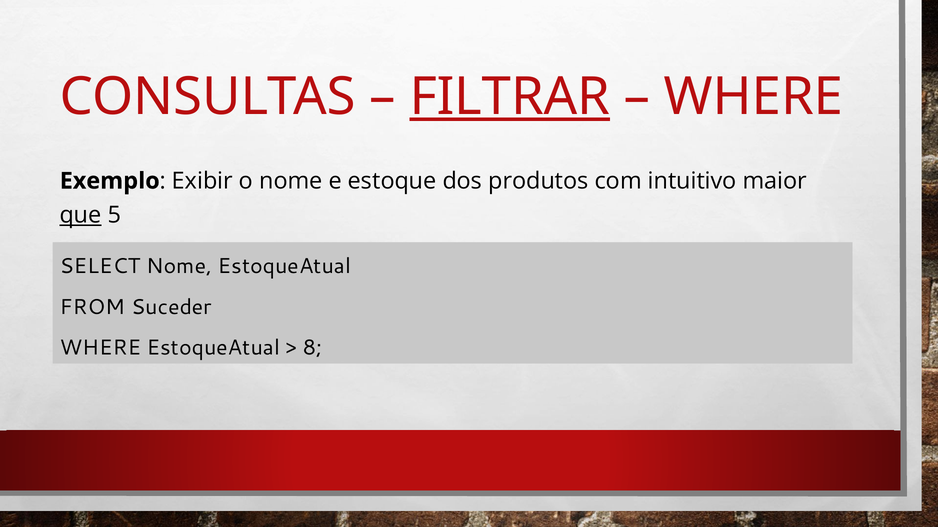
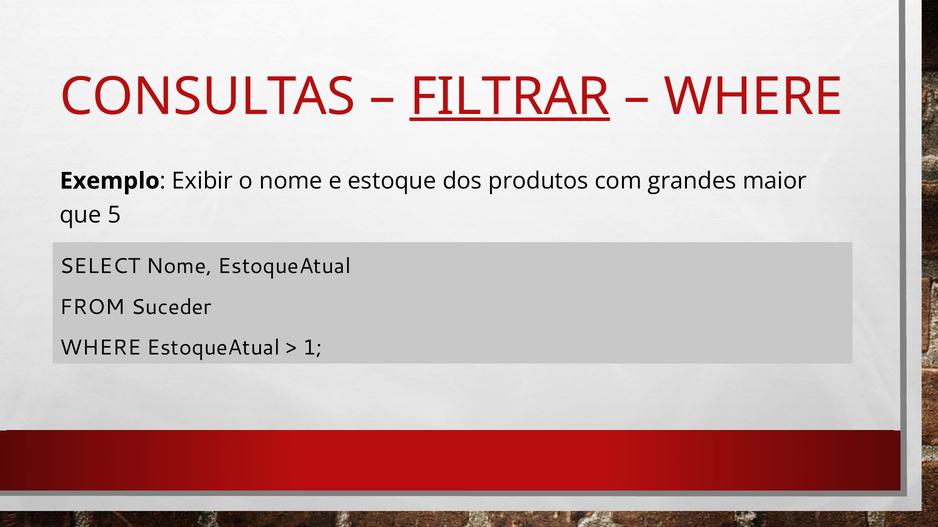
intuitivo: intuitivo -> grandes
que underline: present -> none
8: 8 -> 1
